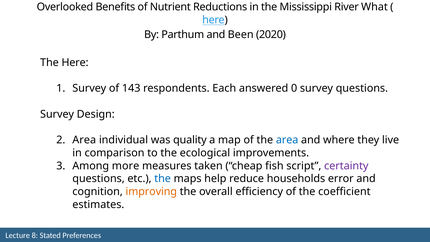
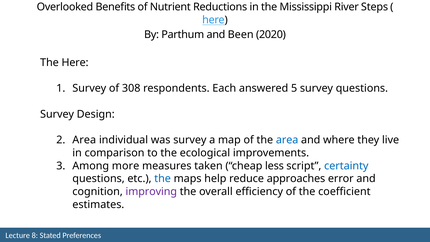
What: What -> Steps
143: 143 -> 308
0: 0 -> 5
was quality: quality -> survey
fish: fish -> less
certainty colour: purple -> blue
households: households -> approaches
improving colour: orange -> purple
